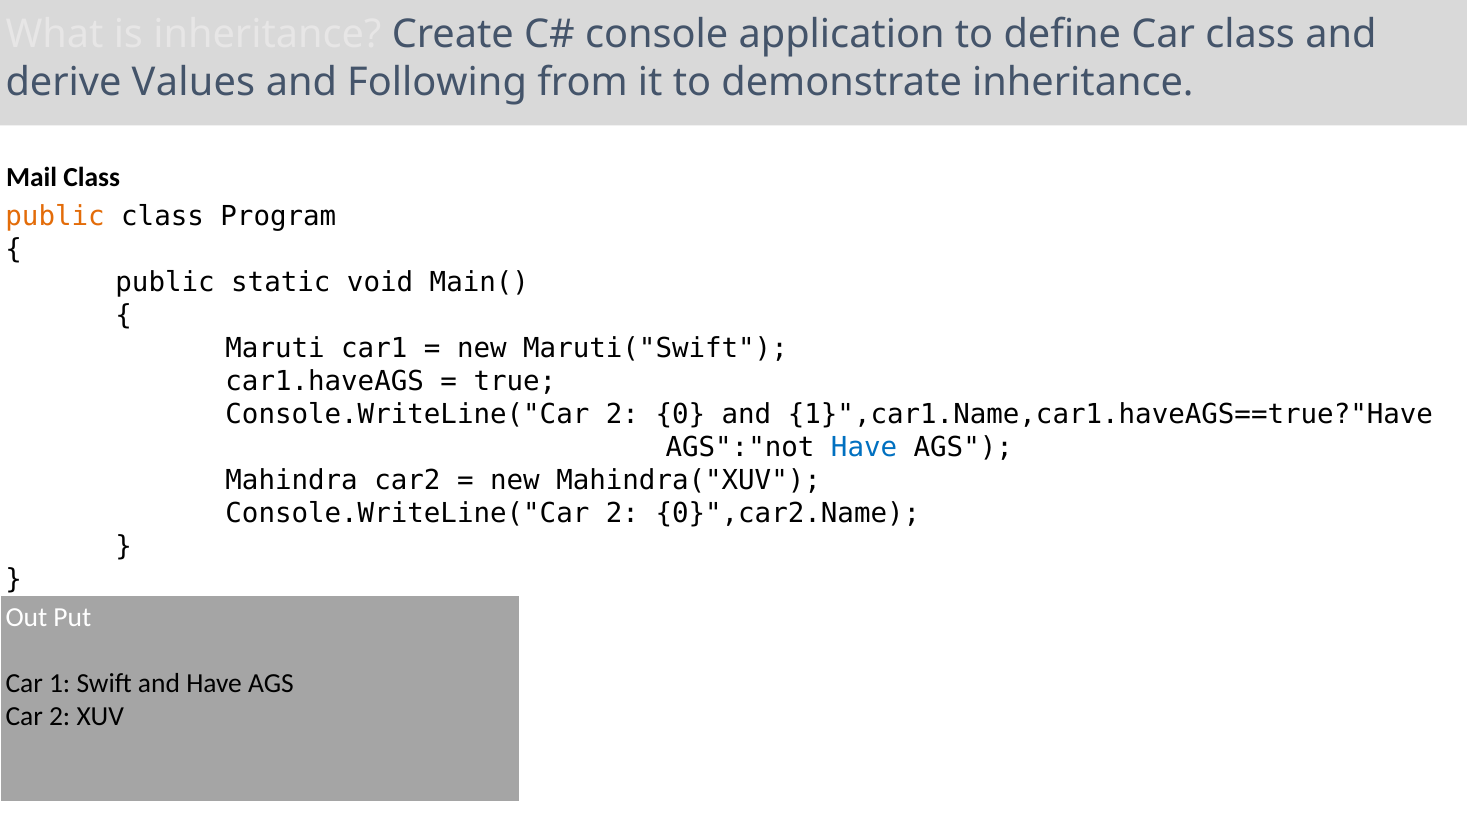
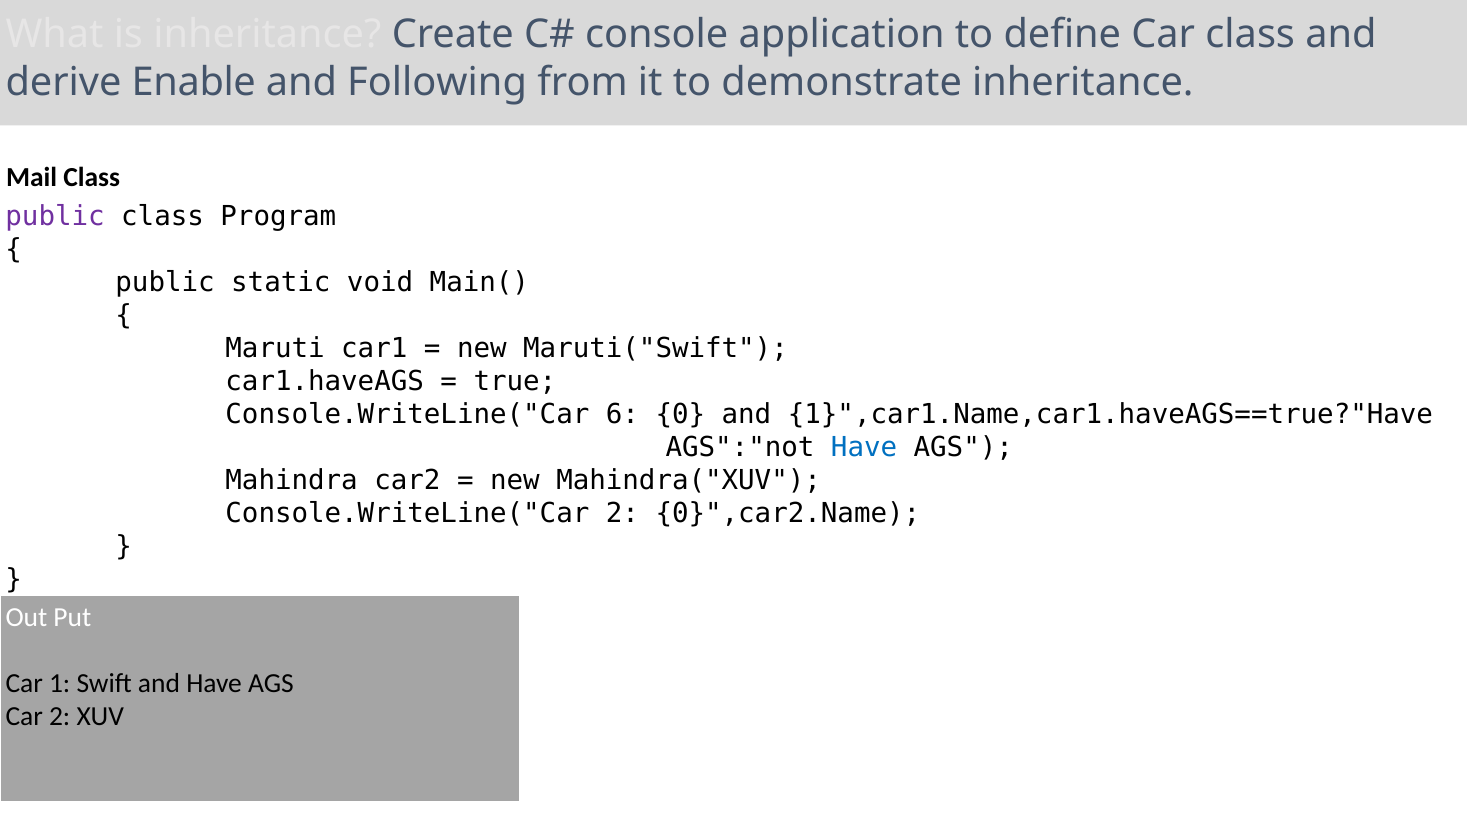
Values: Values -> Enable
public at (55, 216) colour: orange -> purple
2 at (622, 414): 2 -> 6
